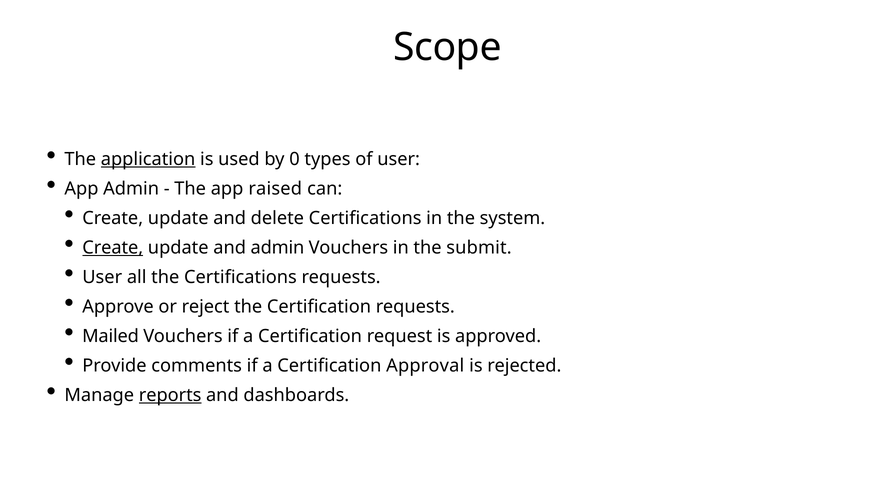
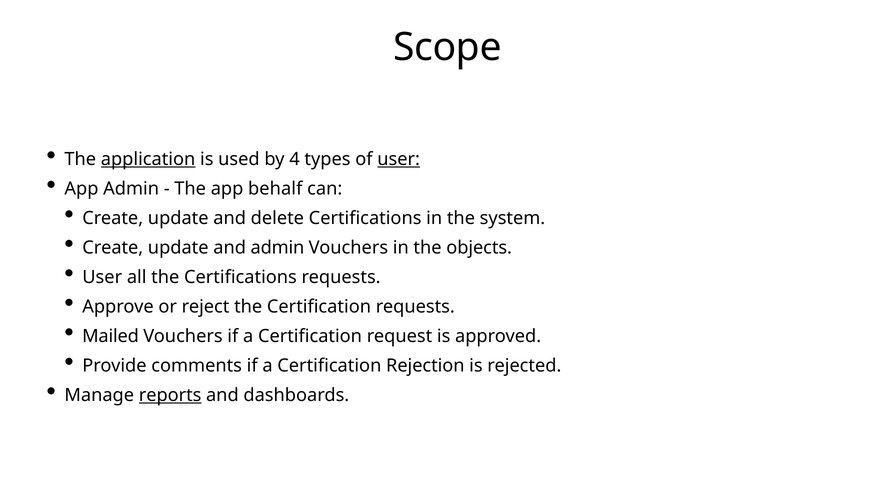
0: 0 -> 4
user at (399, 159) underline: none -> present
raised: raised -> behalf
Create at (113, 247) underline: present -> none
submit: submit -> objects
Approval: Approval -> Rejection
